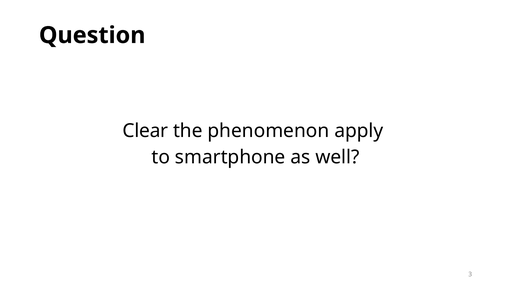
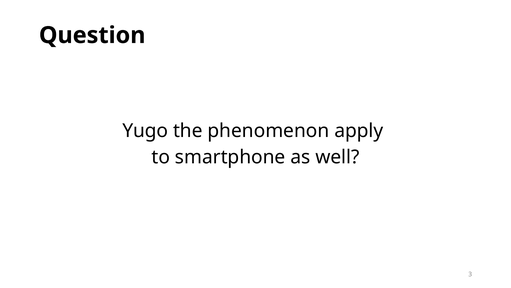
Clear: Clear -> Yugo
